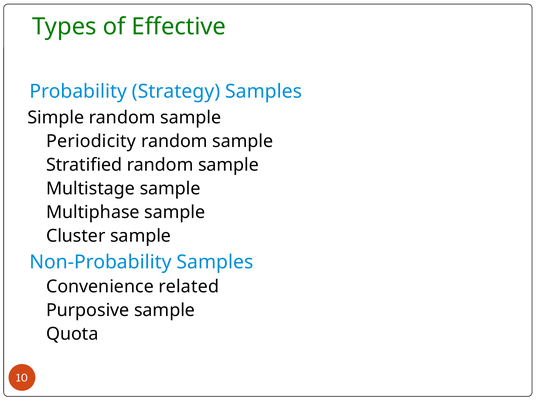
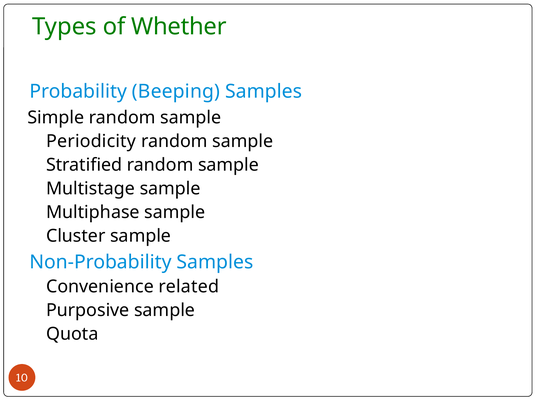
Effective: Effective -> Whether
Strategy: Strategy -> Beeping
